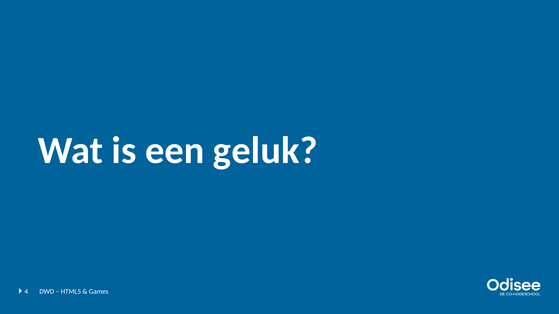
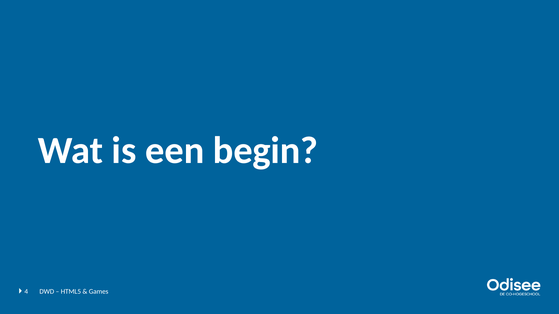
geluk: geluk -> begin
